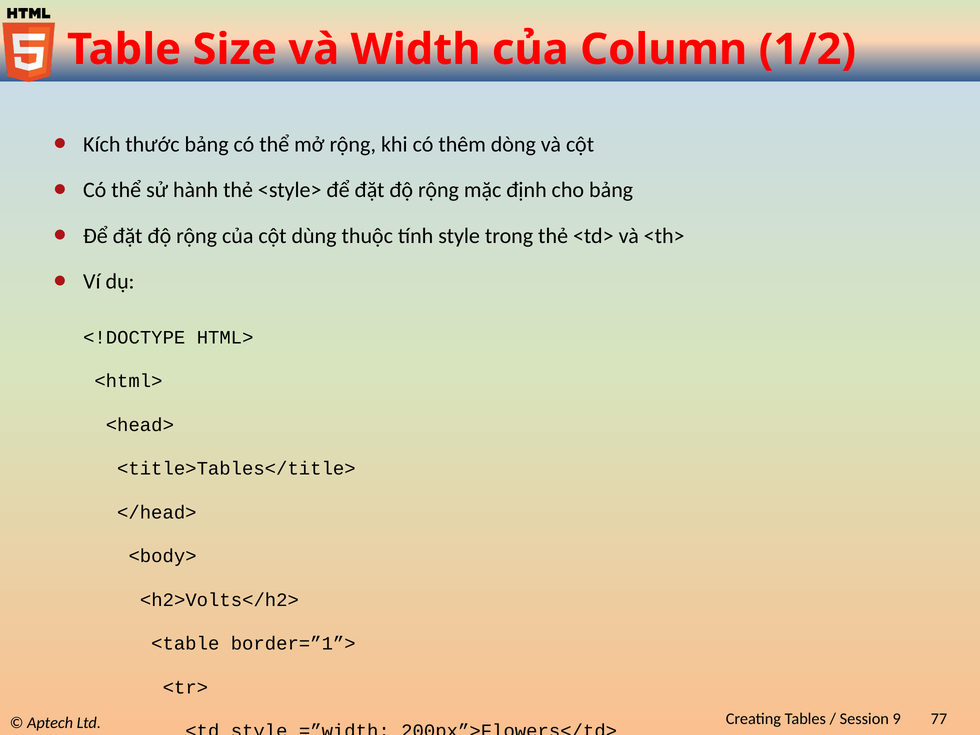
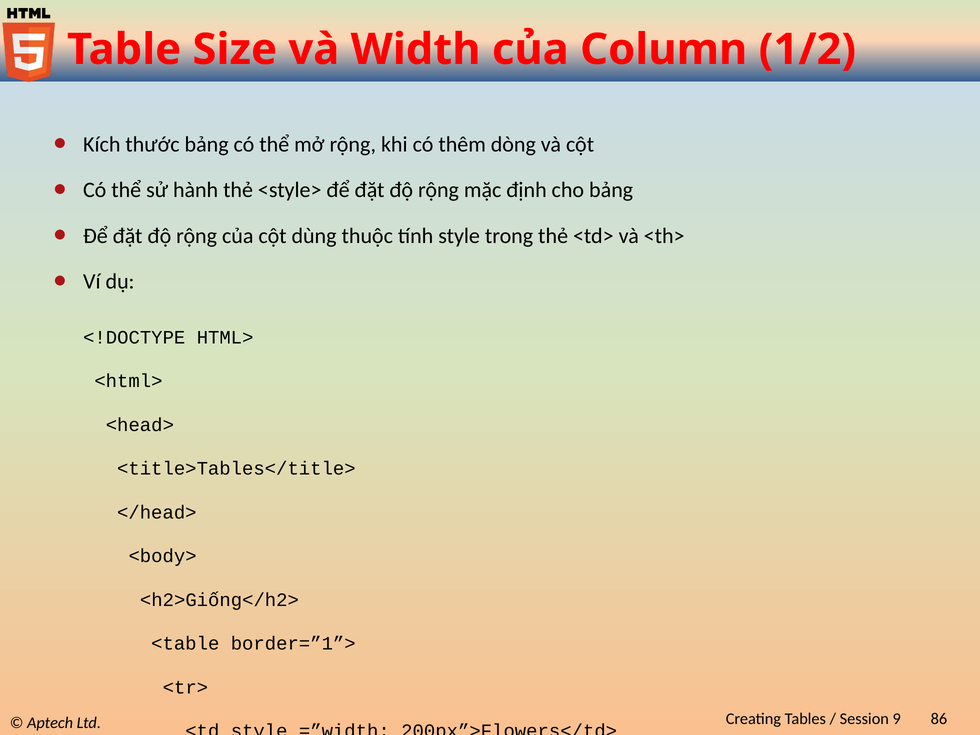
<h2>Volts</h2>: <h2>Volts</h2> -> <h2>Giống</h2>
77: 77 -> 86
